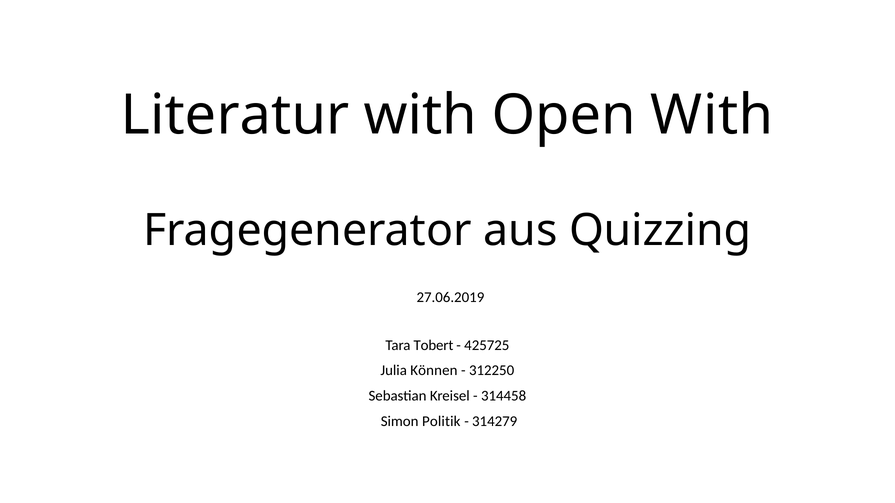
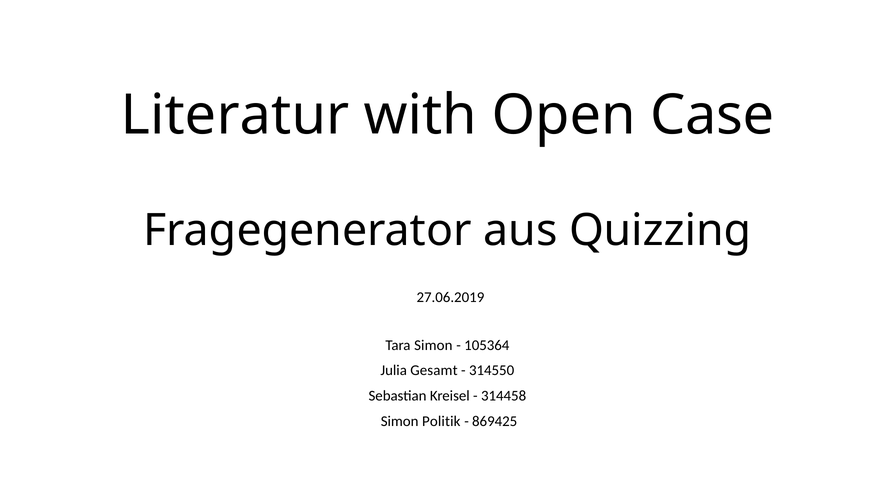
Open With: With -> Case
Tara Tobert: Tobert -> Simon
425725: 425725 -> 105364
Können: Können -> Gesamt
312250: 312250 -> 314550
314279: 314279 -> 869425
